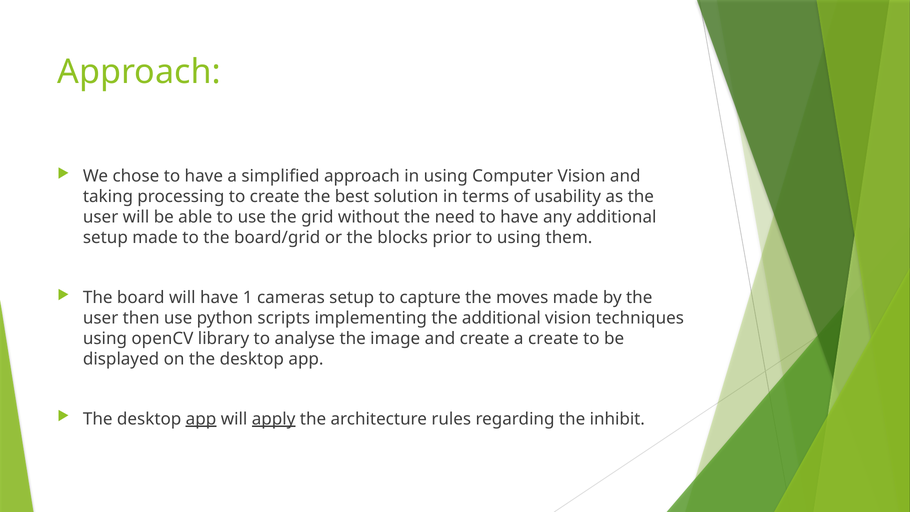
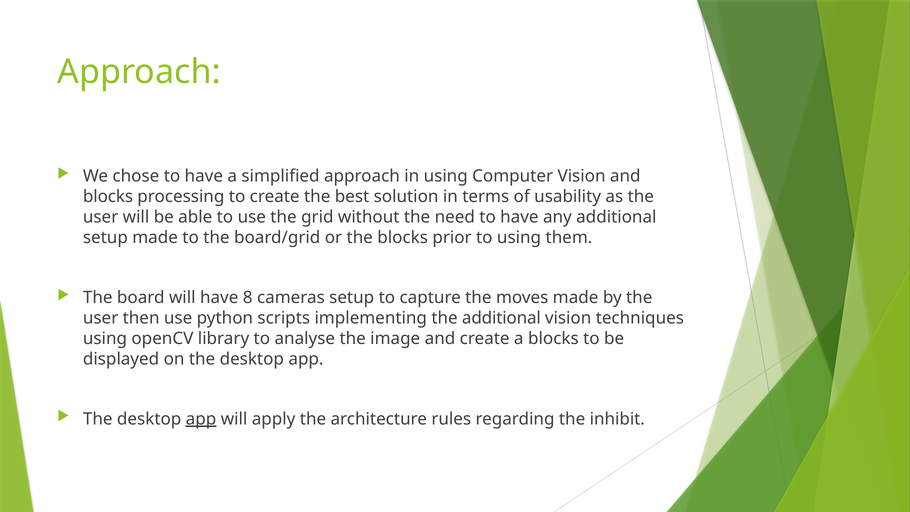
taking at (108, 197): taking -> blocks
1: 1 -> 8
a create: create -> blocks
apply underline: present -> none
